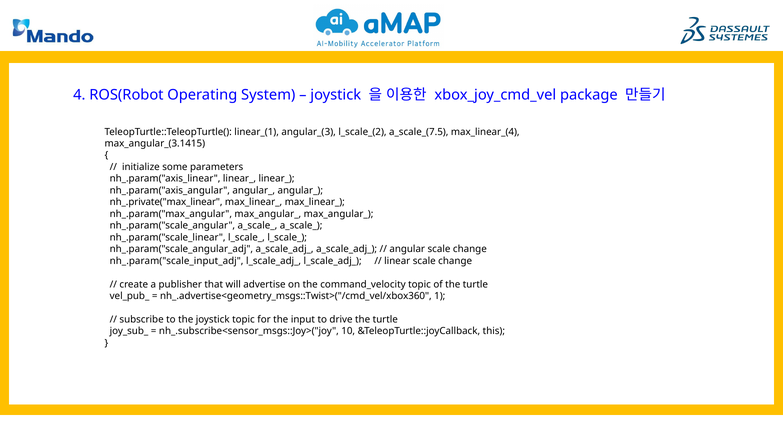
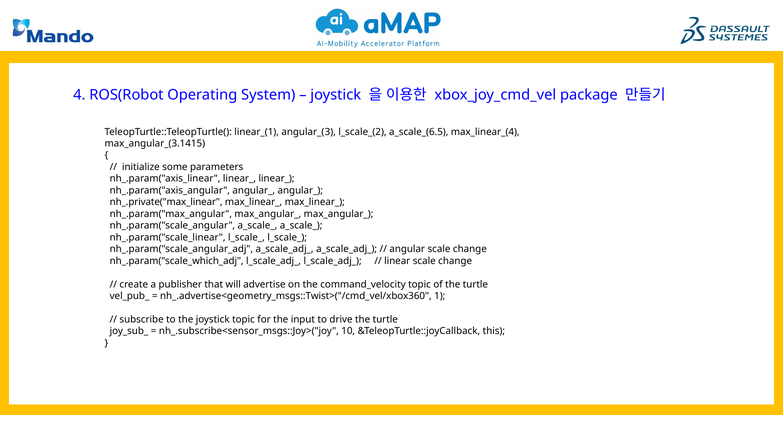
a_scale_(7.5: a_scale_(7.5 -> a_scale_(6.5
nh_.param("scale_input_adj: nh_.param("scale_input_adj -> nh_.param("scale_which_adj
